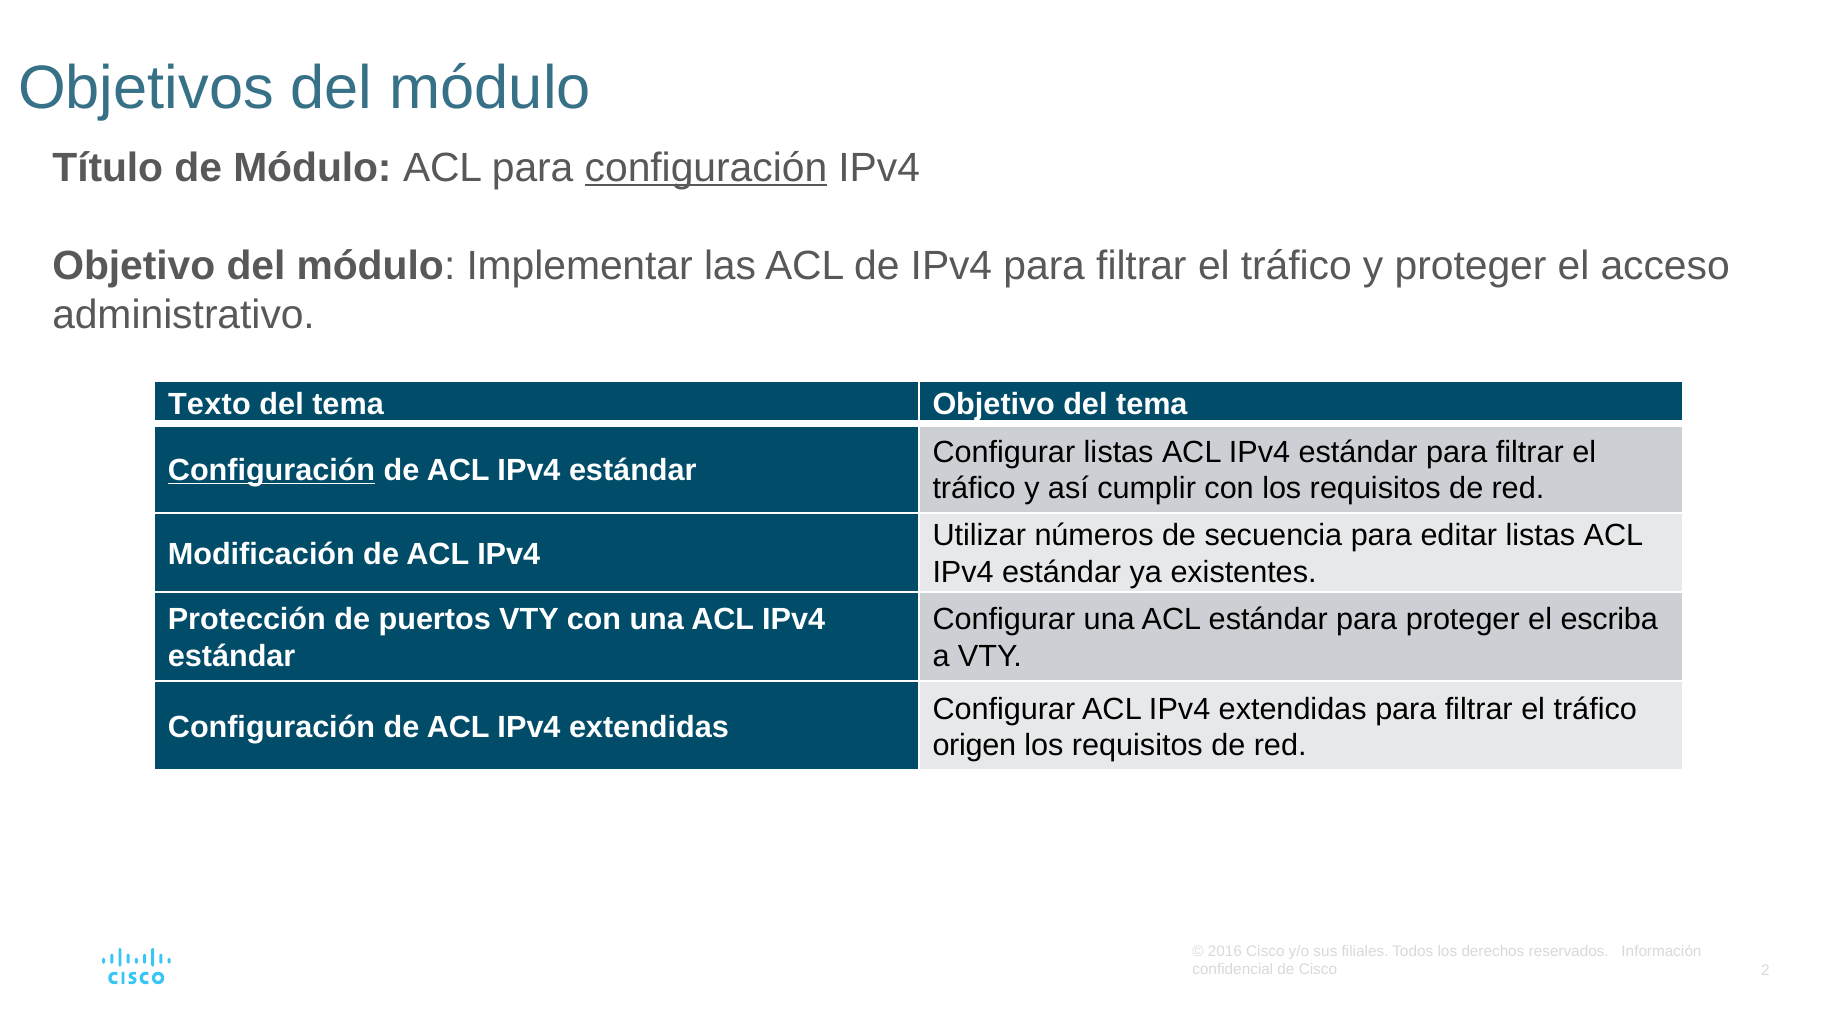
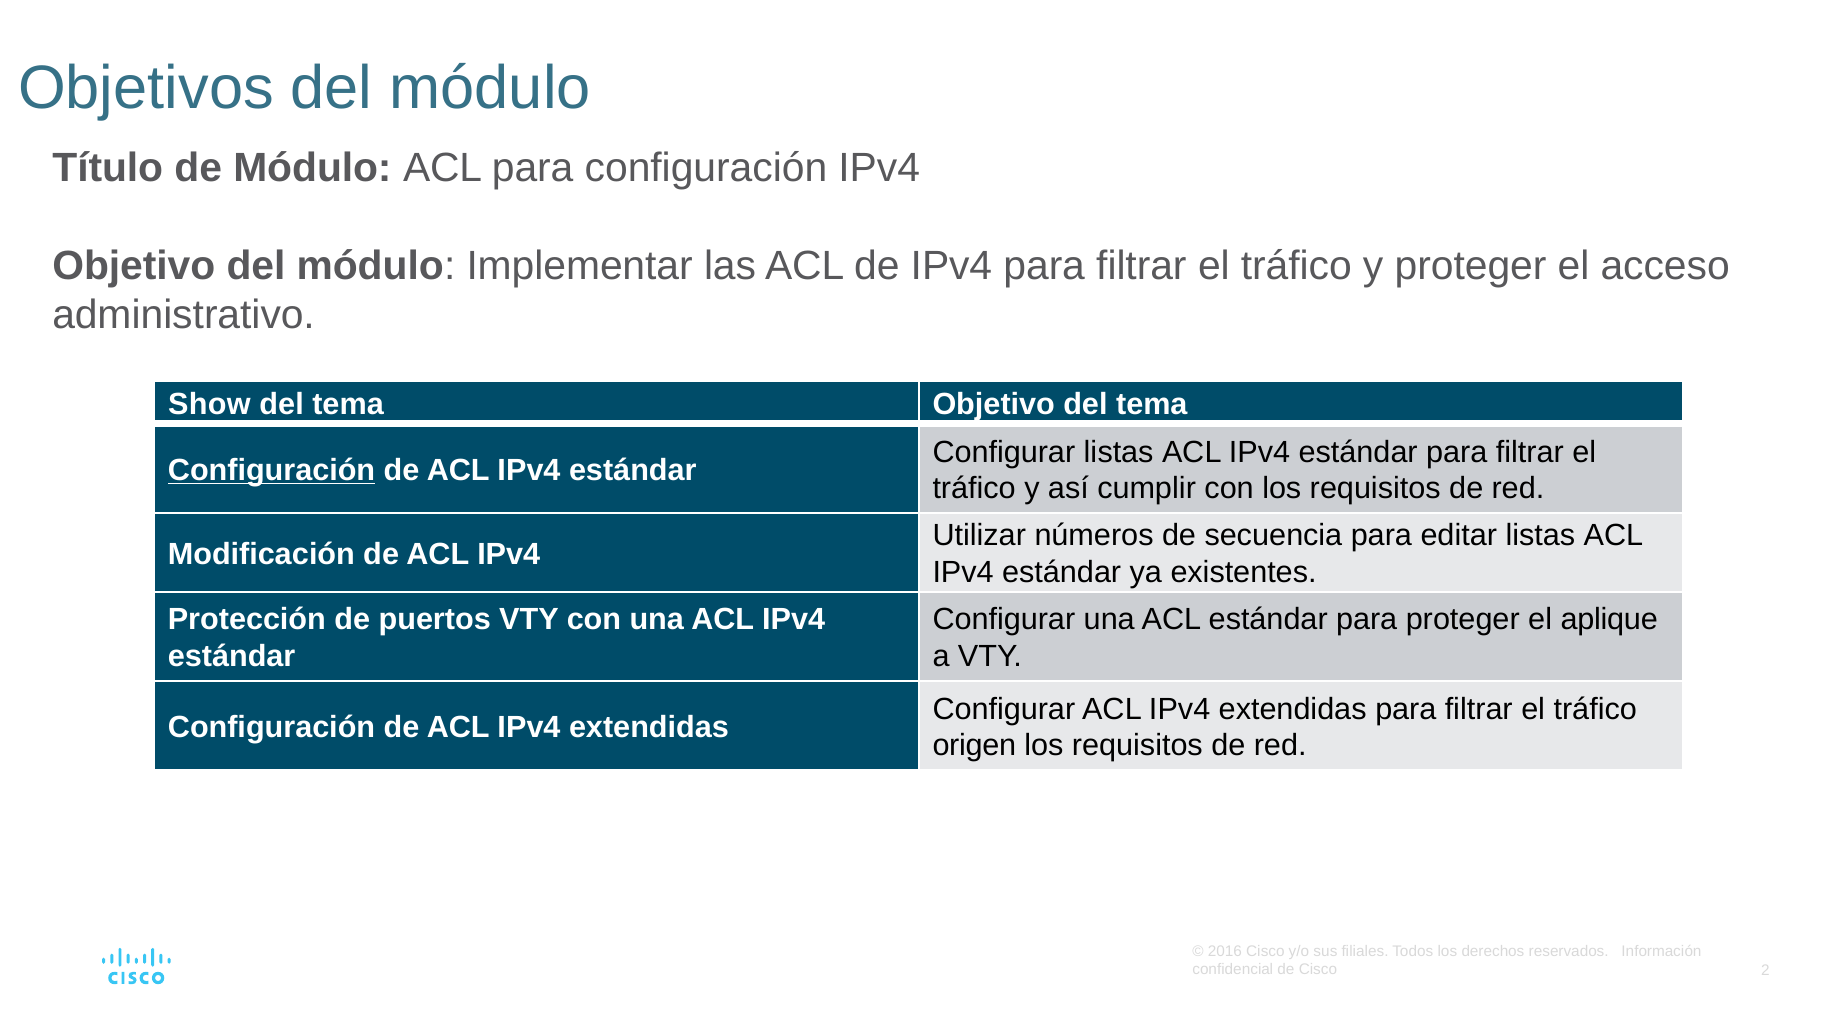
configuración at (706, 168) underline: present -> none
Texto: Texto -> Show
escriba: escriba -> aplique
